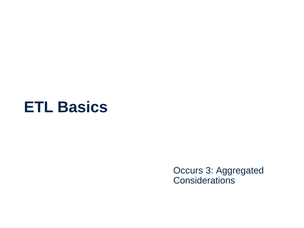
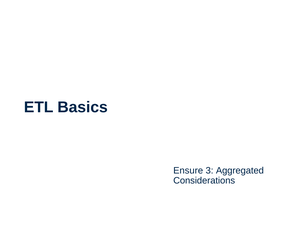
Occurs: Occurs -> Ensure
